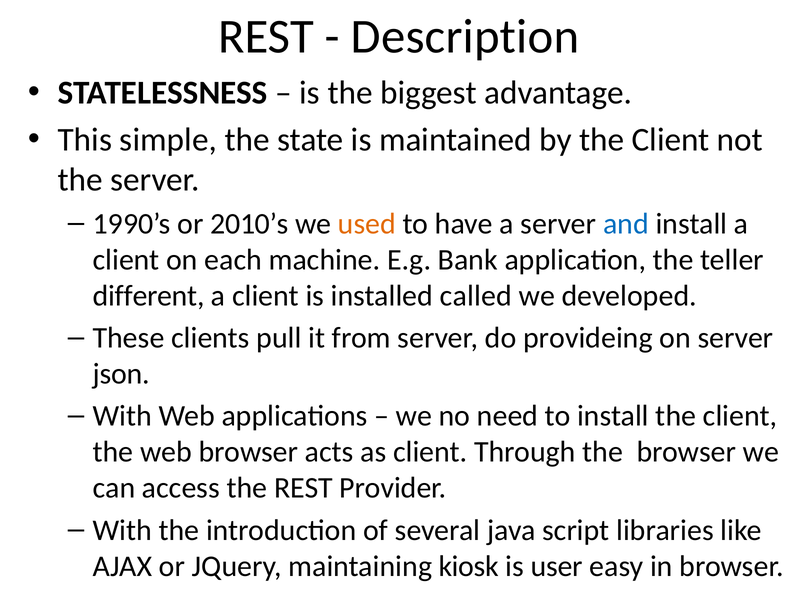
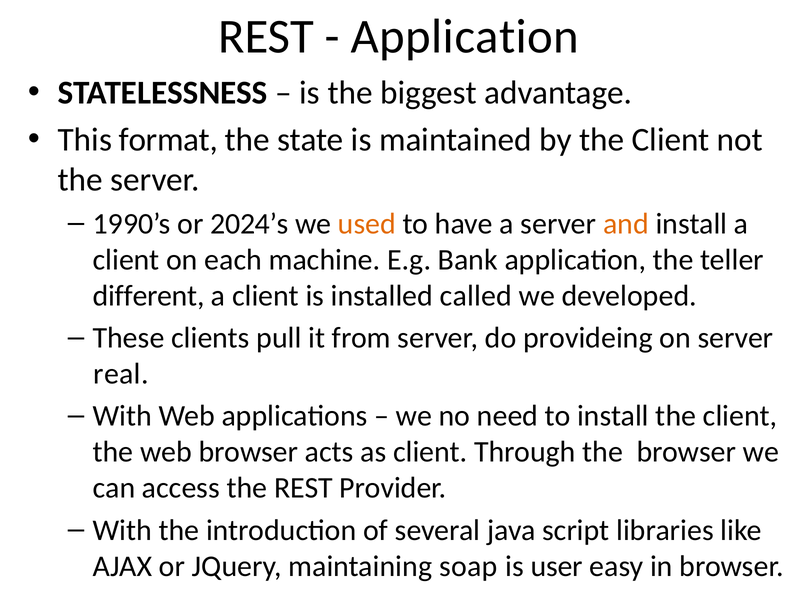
Description at (465, 37): Description -> Application
simple: simple -> format
2010’s: 2010’s -> 2024’s
and colour: blue -> orange
json: json -> real
kiosk: kiosk -> soap
